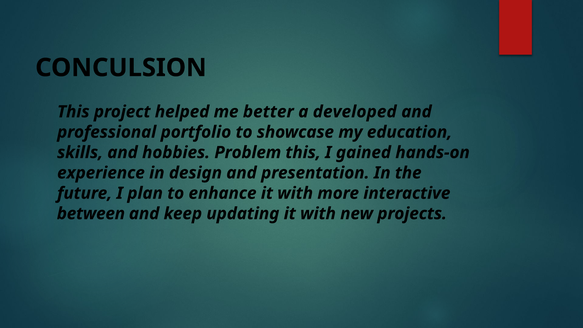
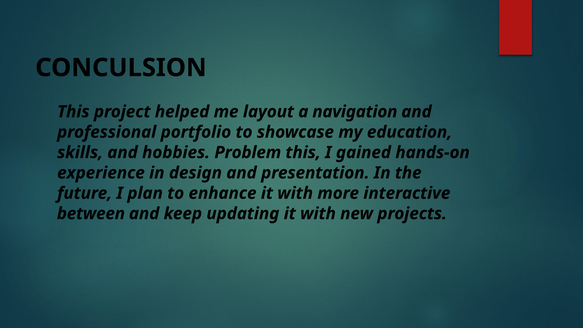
better: better -> layout
developed: developed -> navigation
